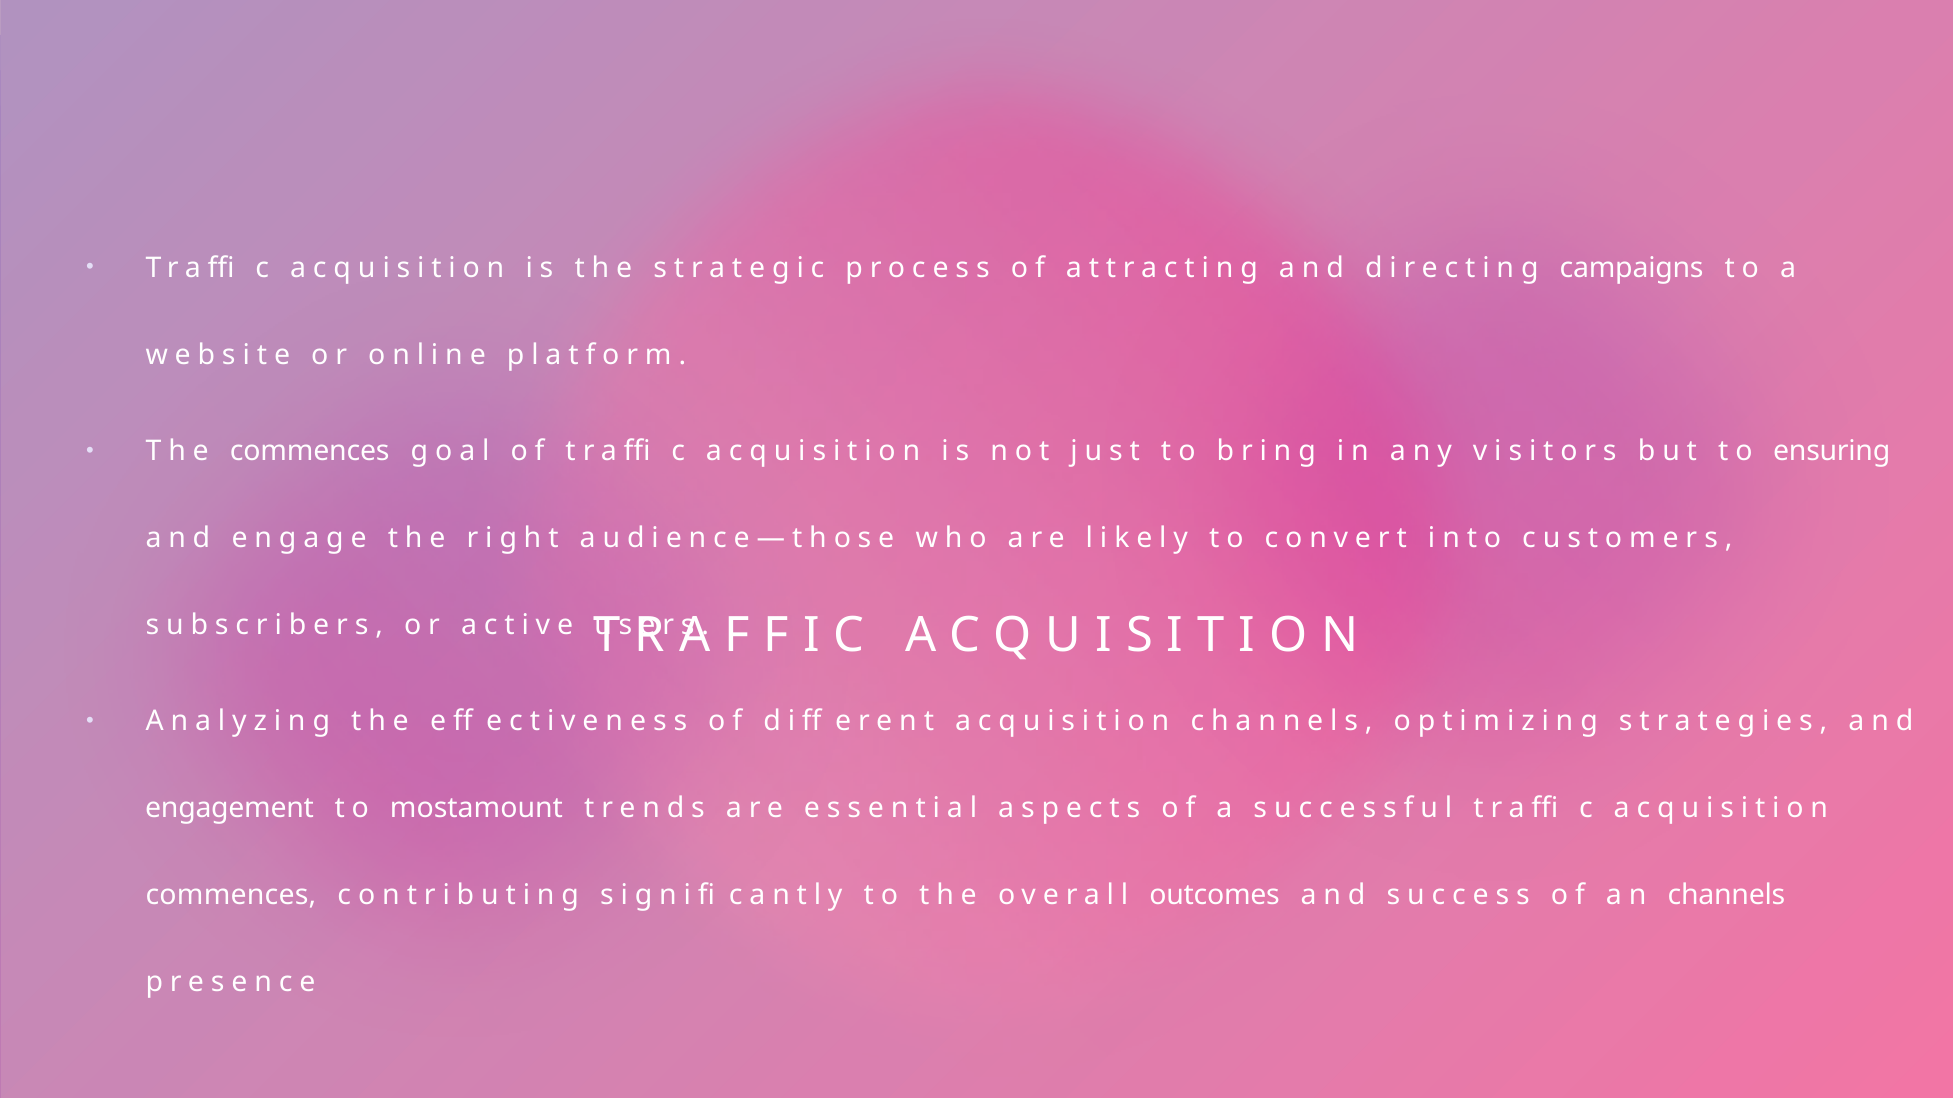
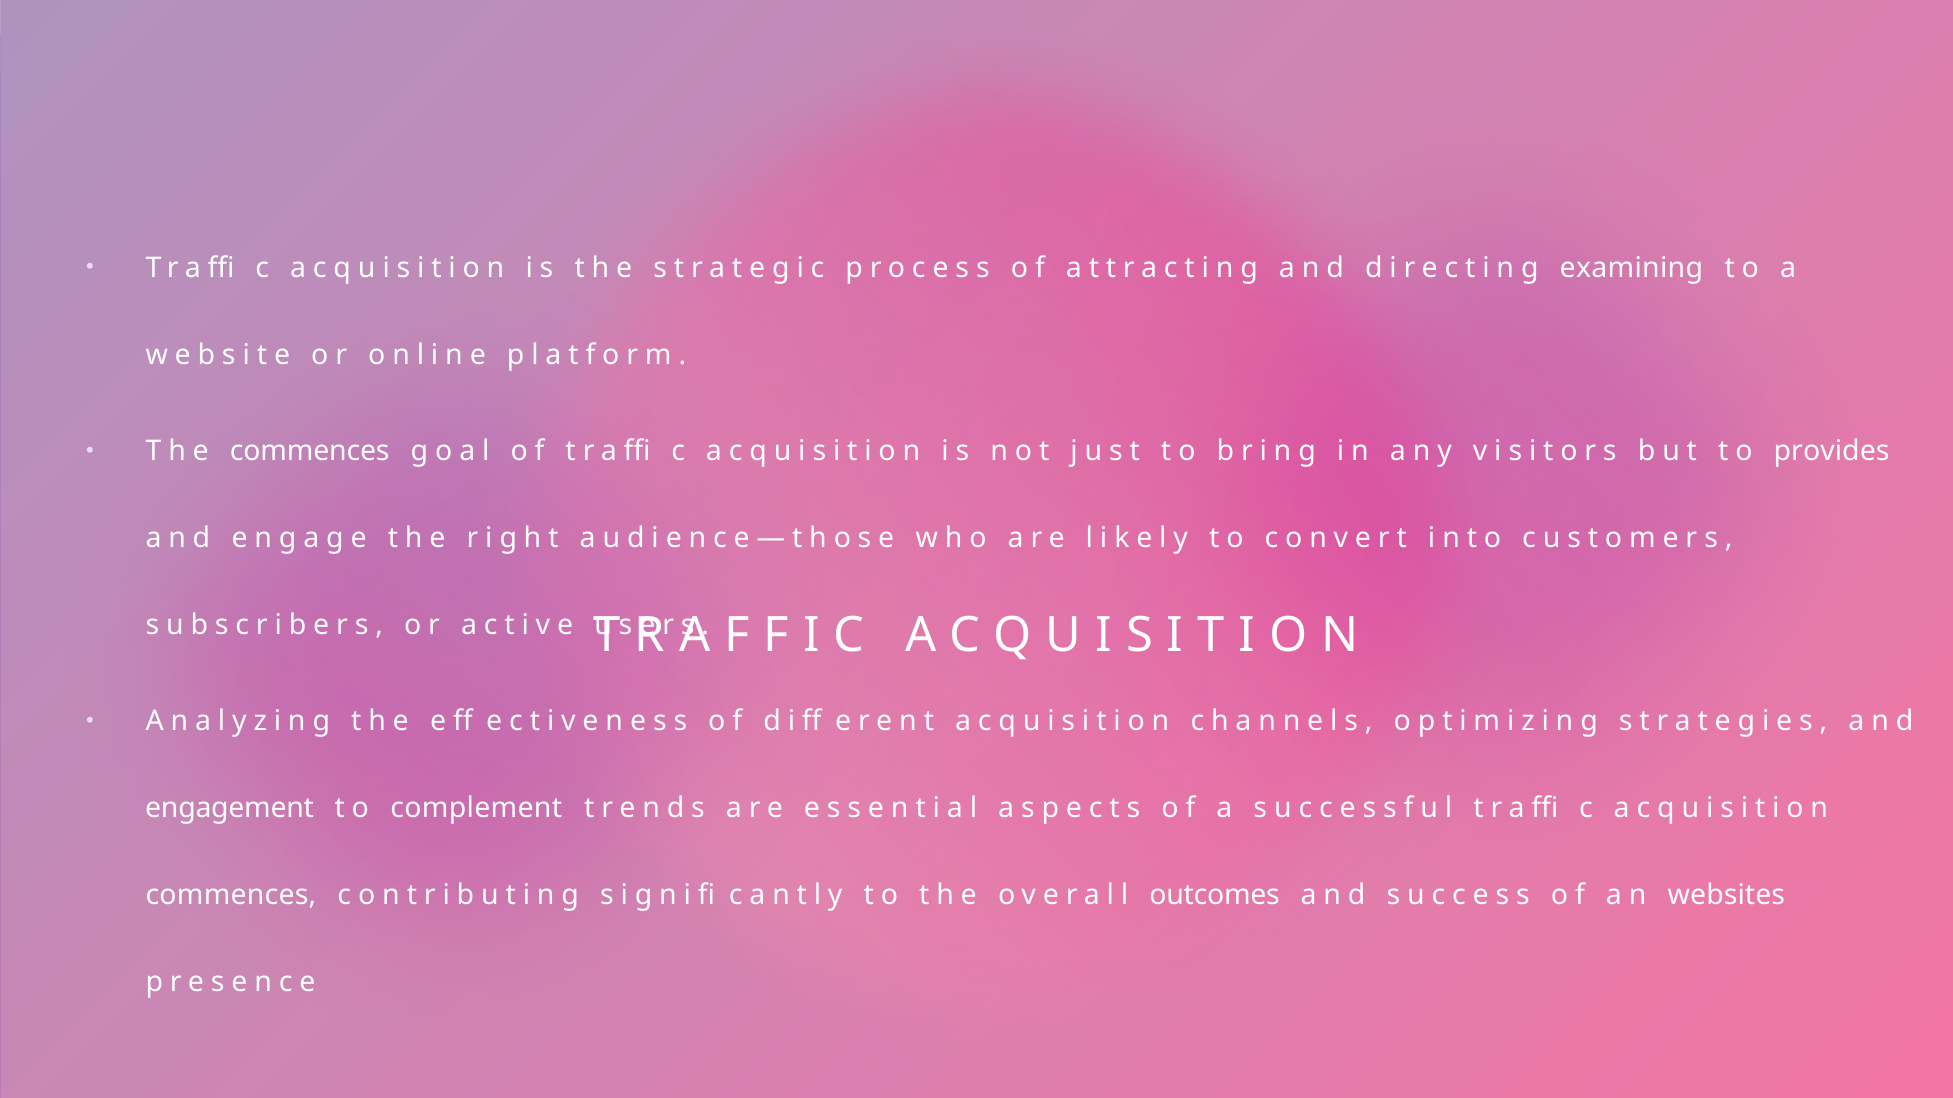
campaigns: campaigns -> examining
ensuring: ensuring -> provides
mostamount: mostamount -> complement
an channels: channels -> websites
